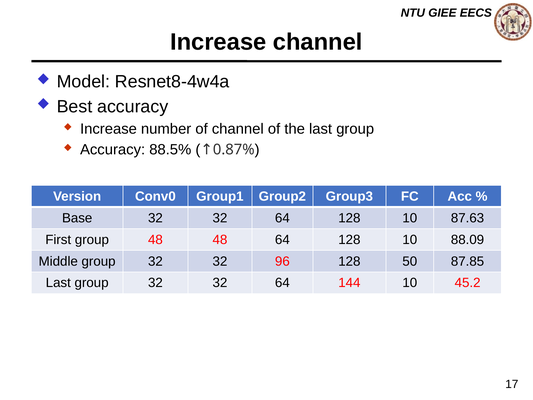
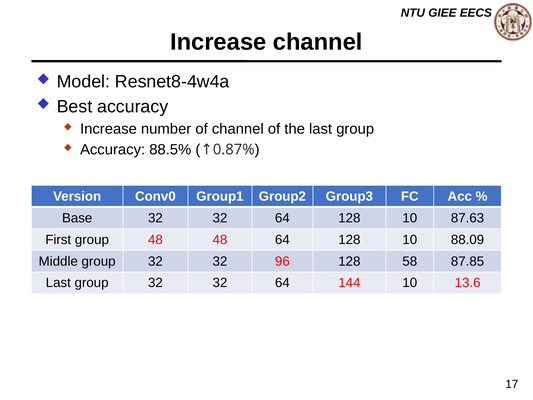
50: 50 -> 58
45.2: 45.2 -> 13.6
